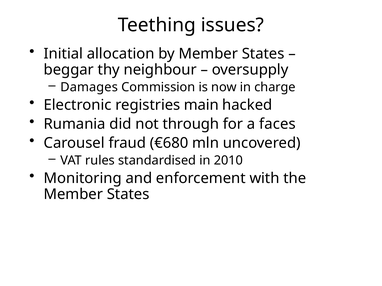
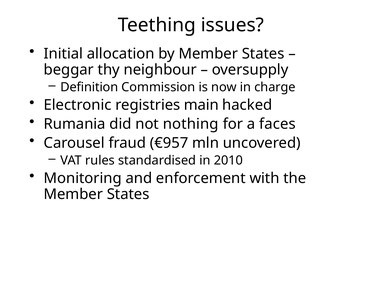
Damages: Damages -> Definition
through: through -> nothing
€680: €680 -> €957
